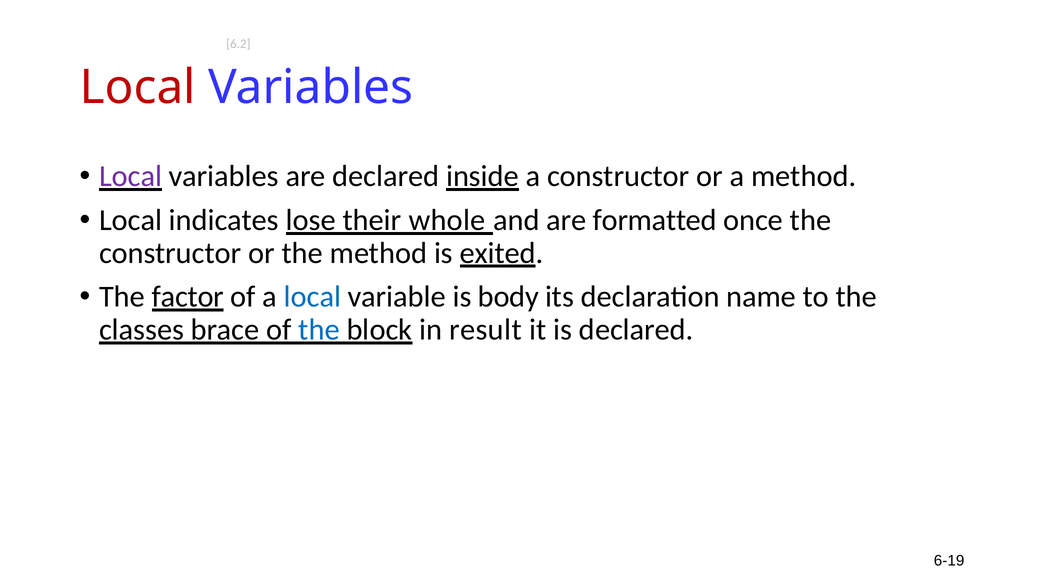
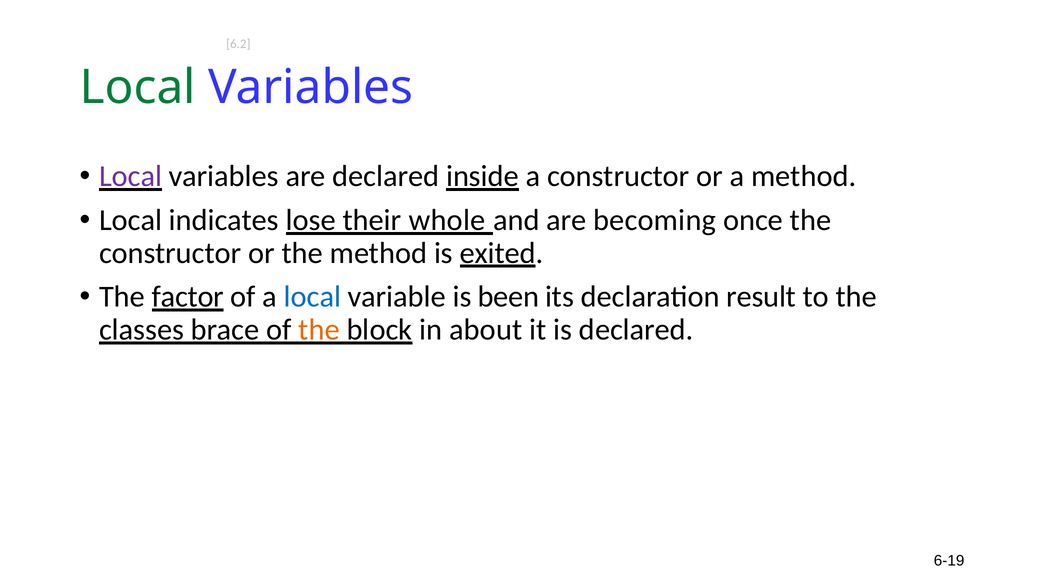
Local at (138, 88) colour: red -> green
formatted: formatted -> becoming
body: body -> been
name: name -> result
the at (319, 330) colour: blue -> orange
result: result -> about
